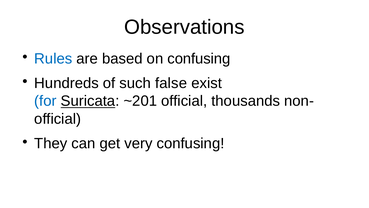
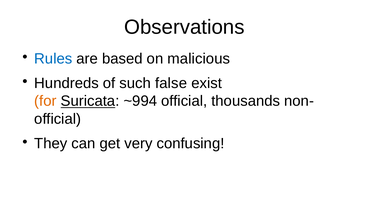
on confusing: confusing -> malicious
for colour: blue -> orange
~201: ~201 -> ~994
